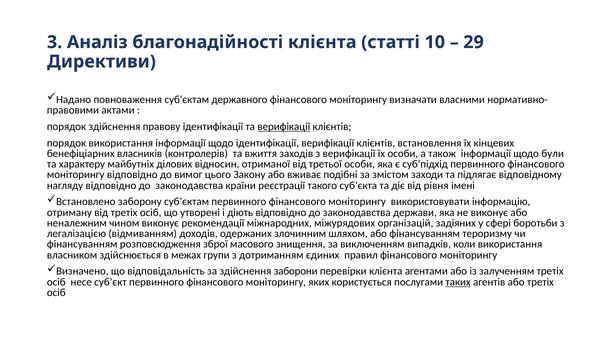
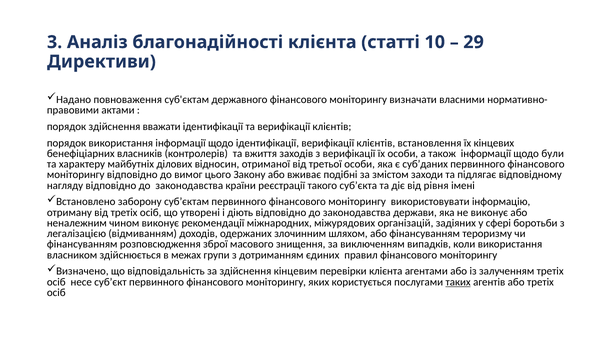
правову: правову -> вважати
верифікації at (284, 126) underline: present -> none
суб’підхід: суб’підхід -> суб’даних
заборони: заборони -> кінцевим
